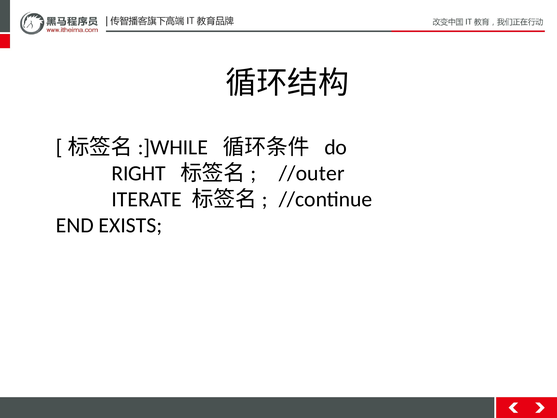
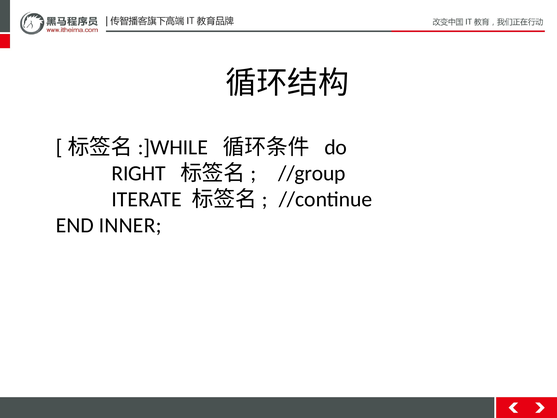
//outer: //outer -> //group
EXISTS: EXISTS -> INNER
